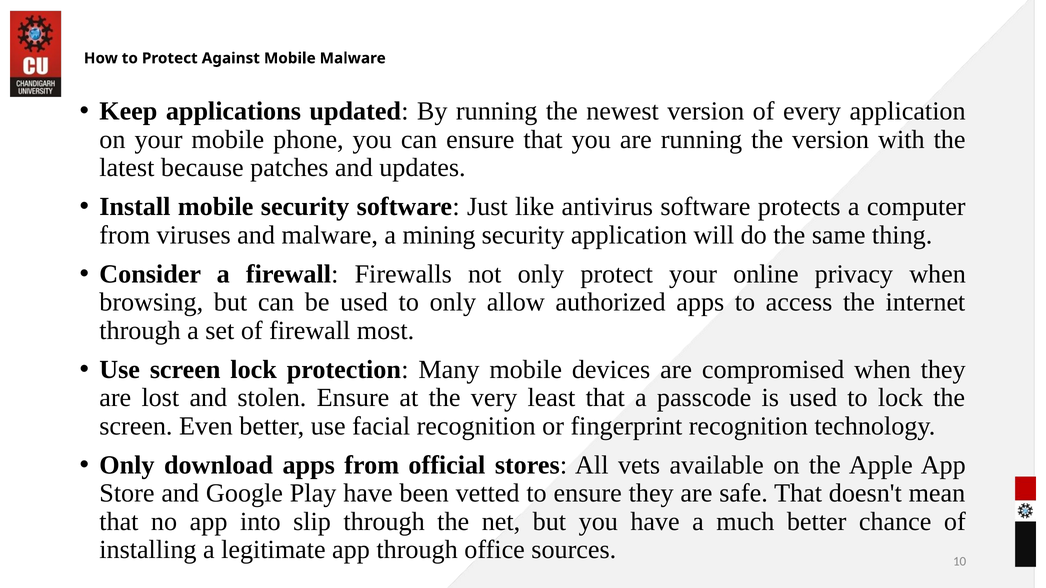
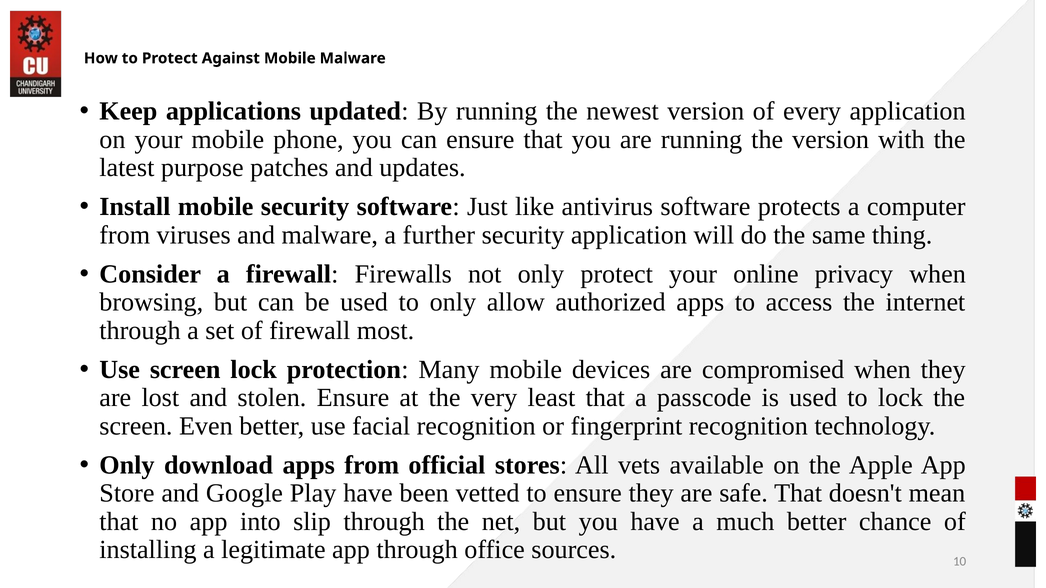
because: because -> purpose
mining: mining -> further
